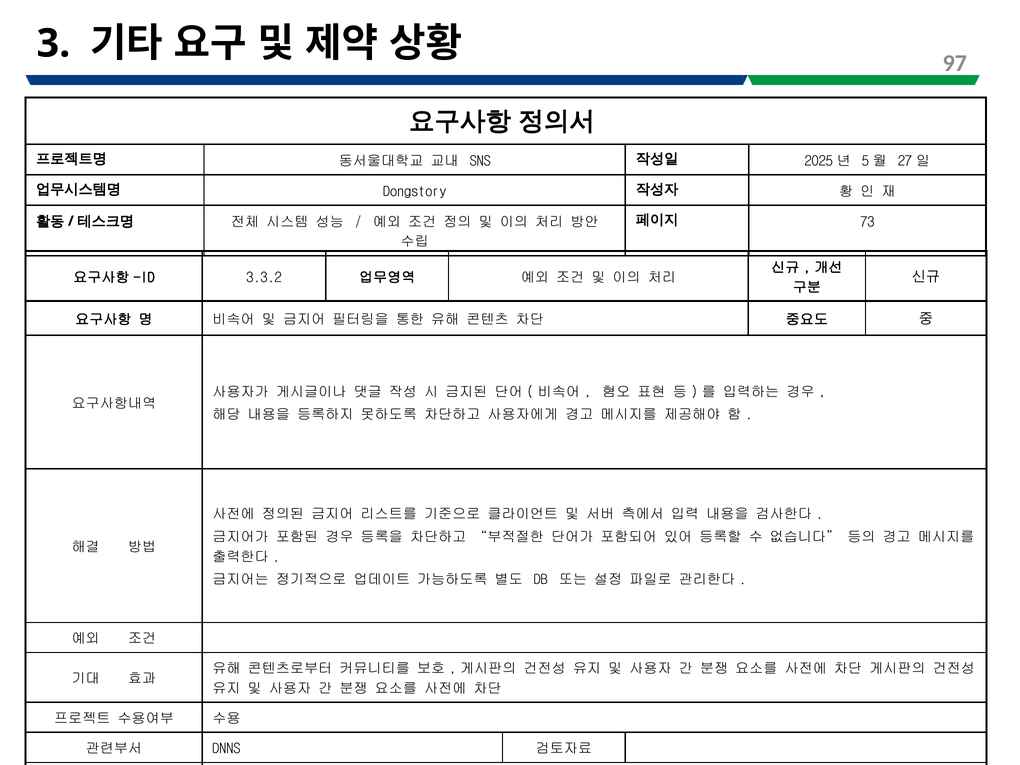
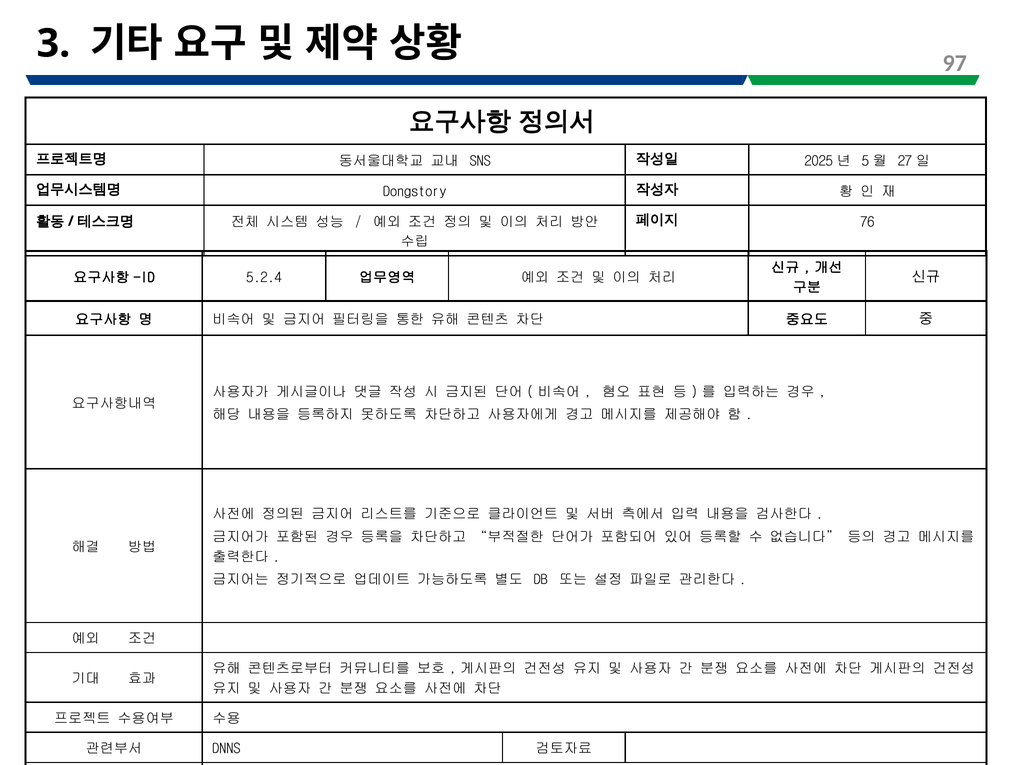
73: 73 -> 76
3.3.2: 3.3.2 -> 5.2.4
